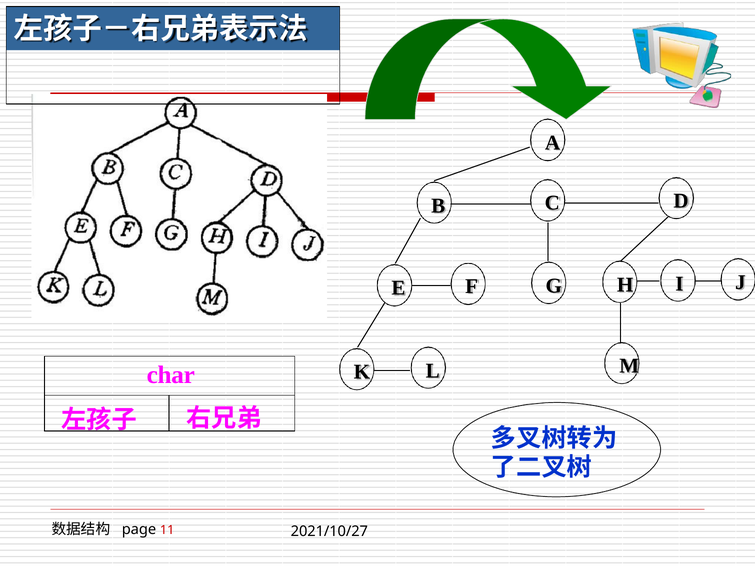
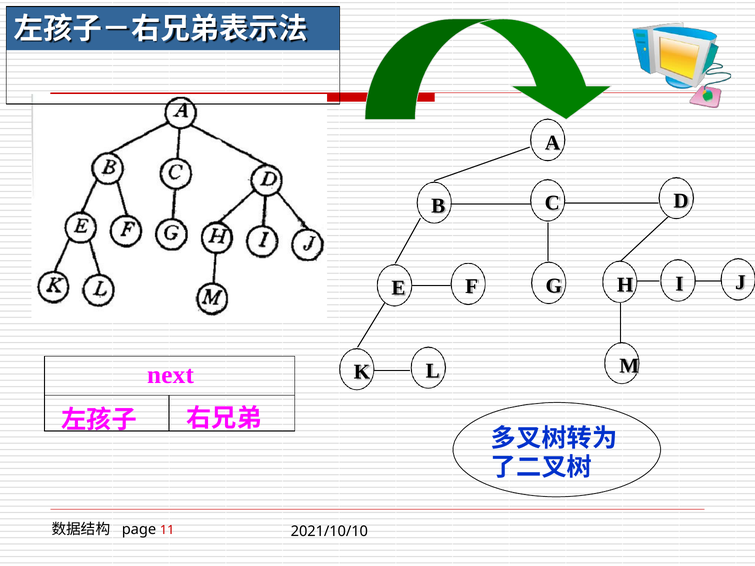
char: char -> next
2021/10/27: 2021/10/27 -> 2021/10/10
